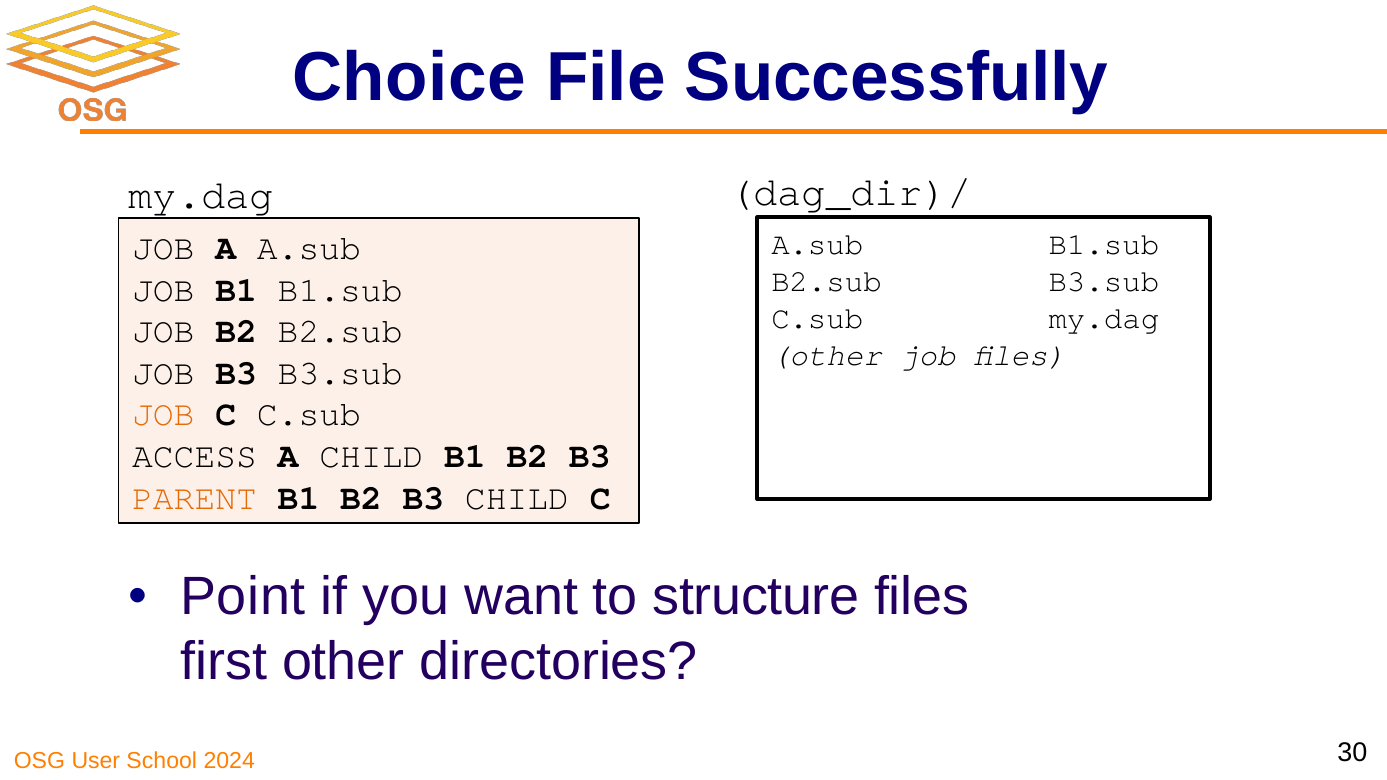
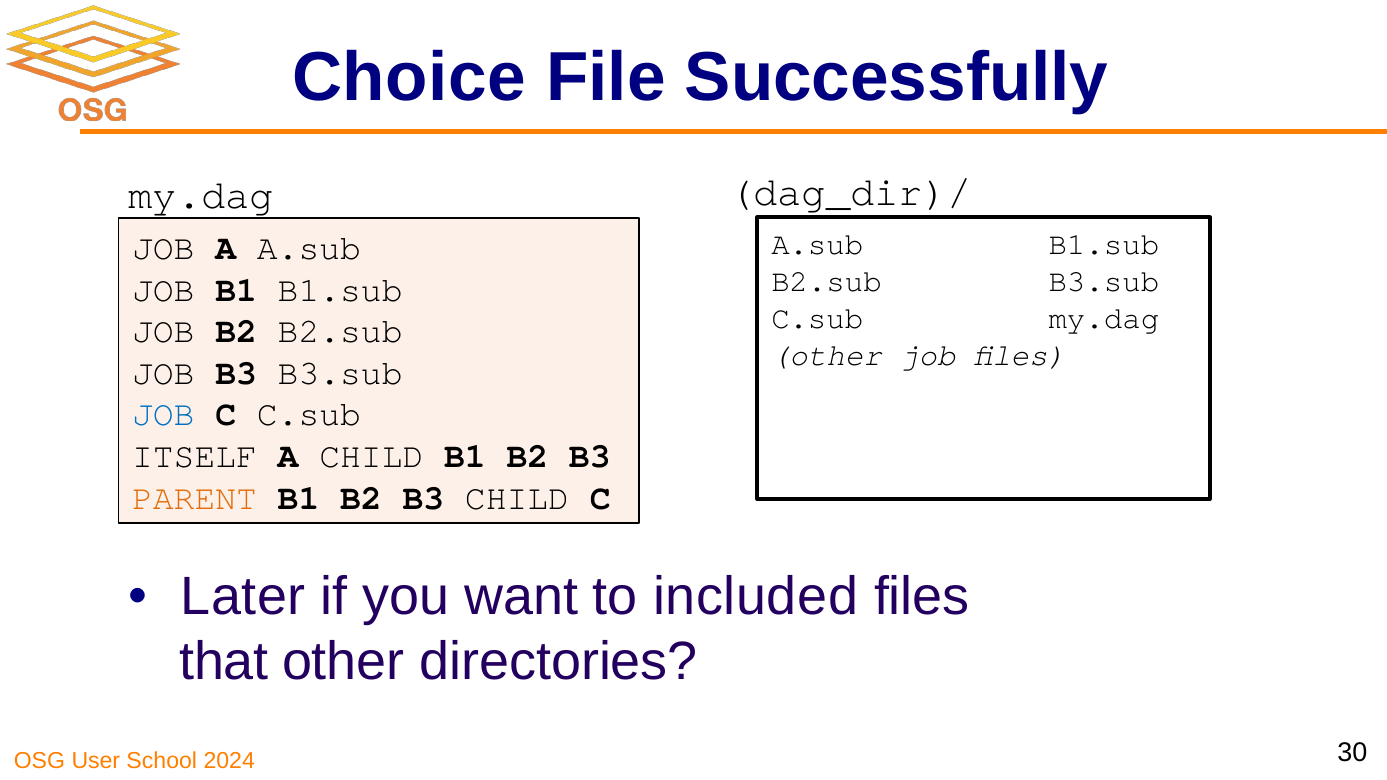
JOB at (163, 415) colour: orange -> blue
ACCESS: ACCESS -> ITSELF
Point: Point -> Later
structure: structure -> included
first: first -> that
